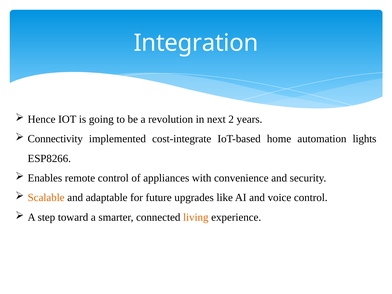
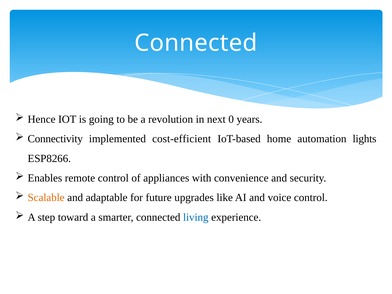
Integration at (196, 43): Integration -> Connected
2: 2 -> 0
cost-integrate: cost-integrate -> cost-efficient
living colour: orange -> blue
